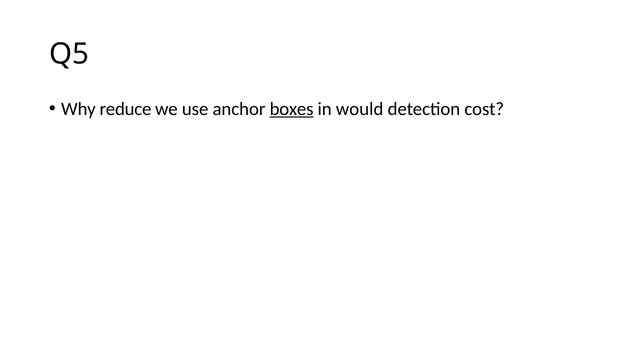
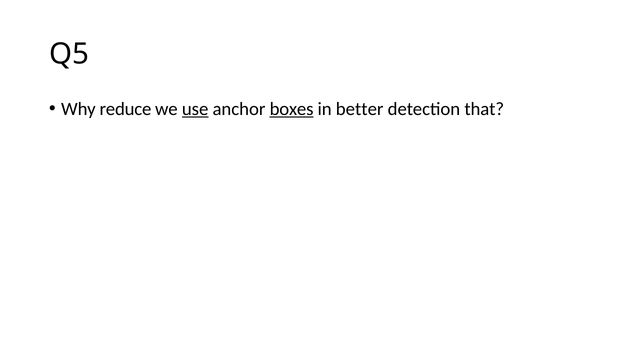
use underline: none -> present
would: would -> better
cost: cost -> that
